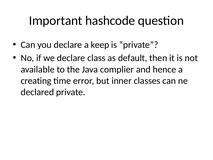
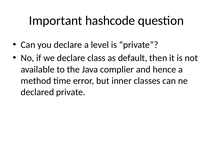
keep: keep -> level
creating: creating -> method
